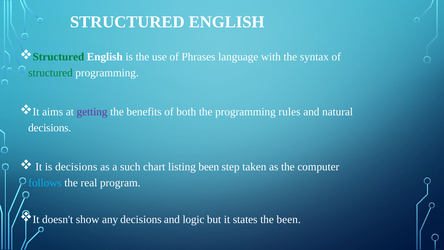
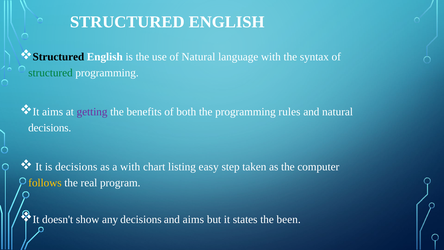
Structured at (58, 57) colour: green -> black
of Phrases: Phrases -> Natural
a such: such -> with
listing been: been -> easy
follows colour: light blue -> yellow
and logic: logic -> aims
